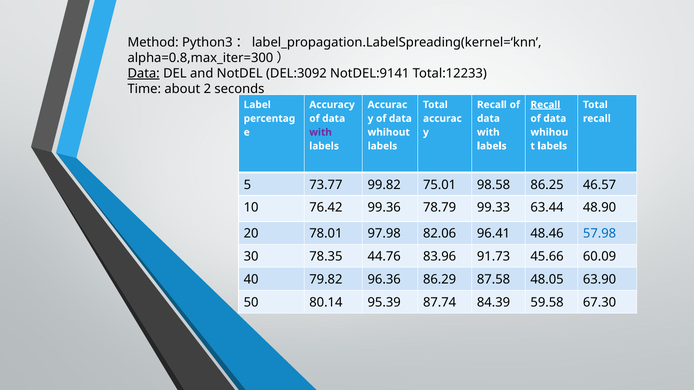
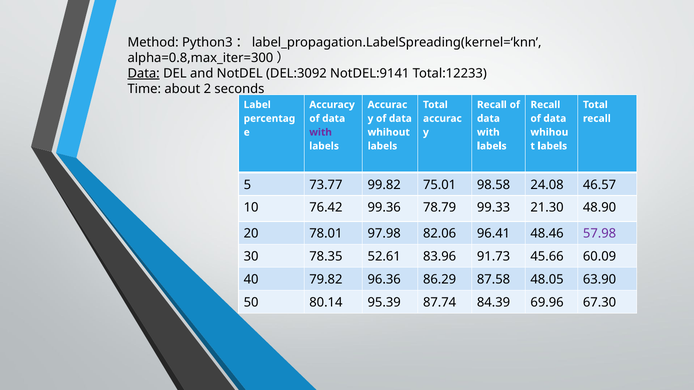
Recall at (545, 105) underline: present -> none
86.25: 86.25 -> 24.08
63.44: 63.44 -> 21.30
57.98 colour: blue -> purple
44.76: 44.76 -> 52.61
59.58: 59.58 -> 69.96
